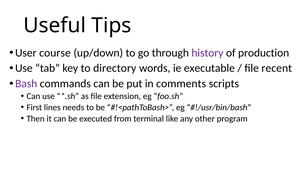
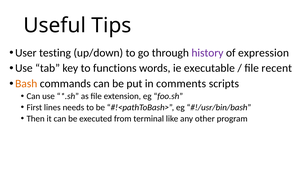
course: course -> testing
production: production -> expression
directory: directory -> functions
Bash colour: purple -> orange
